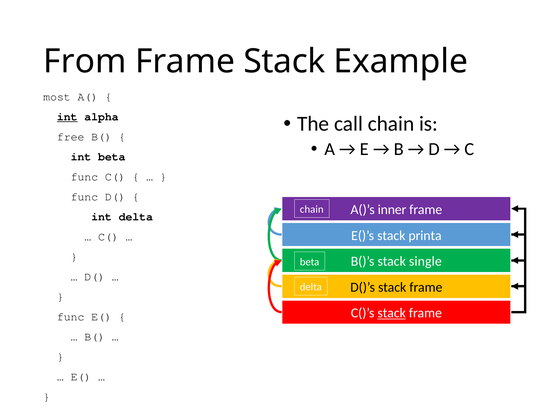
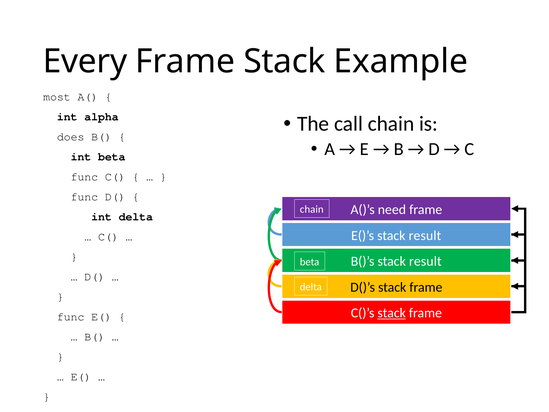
From: From -> Every
int at (67, 117) underline: present -> none
free: free -> does
inner: inner -> need
E()’s stack printa: printa -> result
B()’s stack single: single -> result
